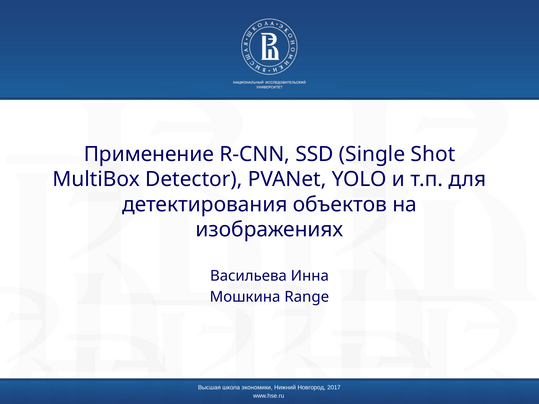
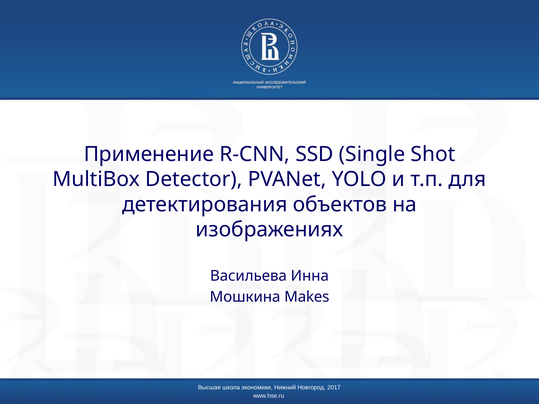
Range: Range -> Makes
